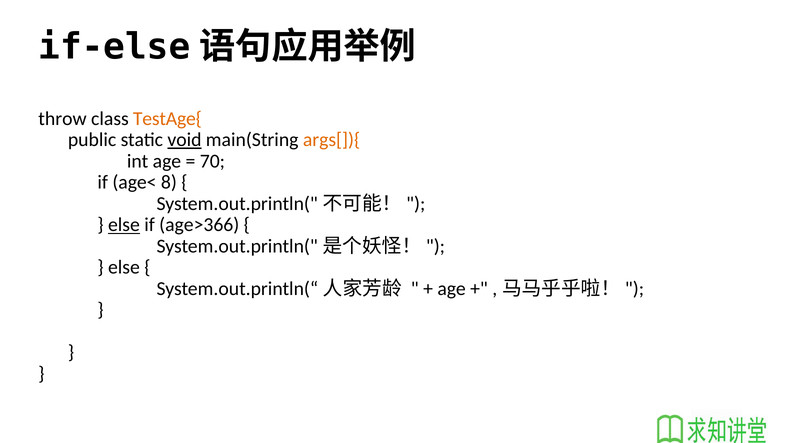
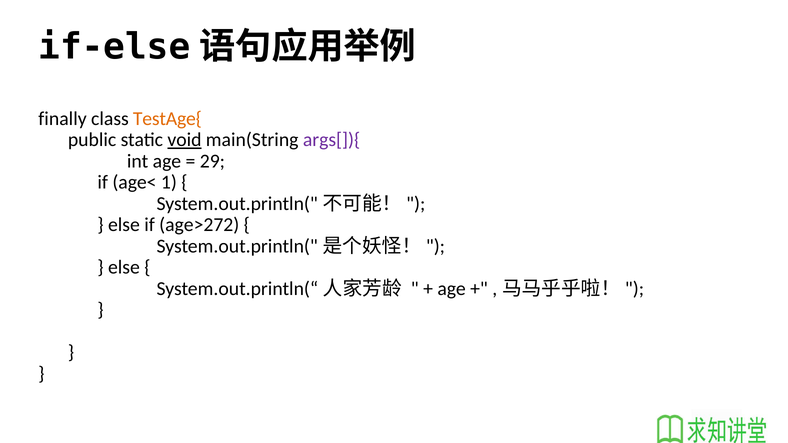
throw: throw -> finally
args[]){ colour: orange -> purple
70: 70 -> 29
8: 8 -> 1
else at (124, 225) underline: present -> none
age>366: age>366 -> age>272
